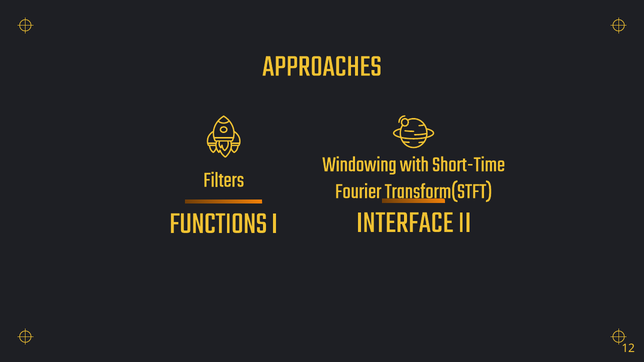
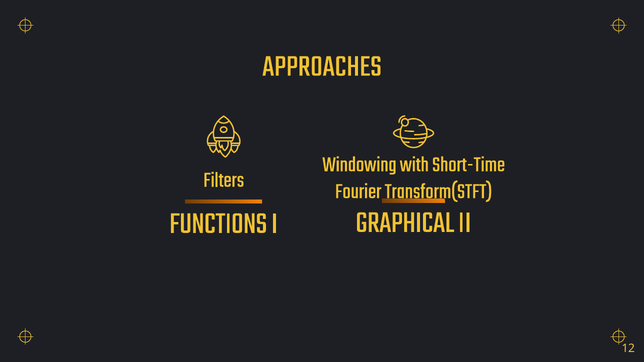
INTERFACE: INTERFACE -> GRAPHICAL
